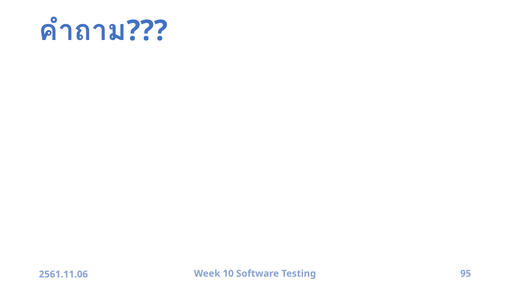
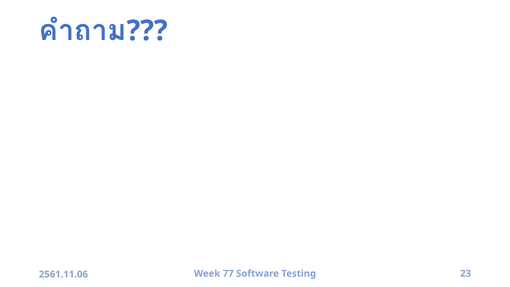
10: 10 -> 77
95: 95 -> 23
